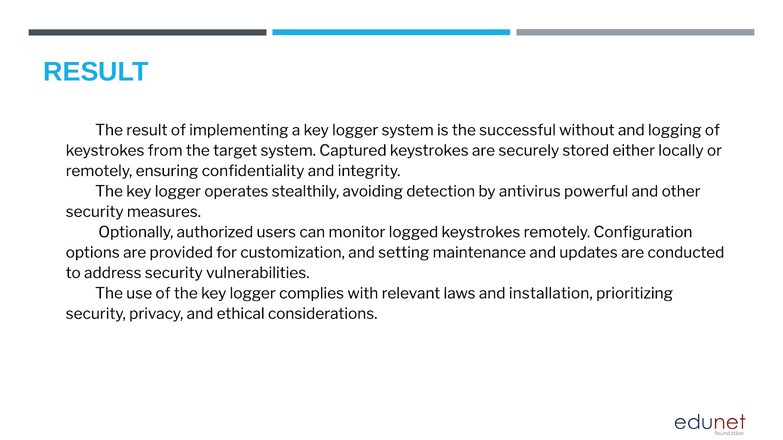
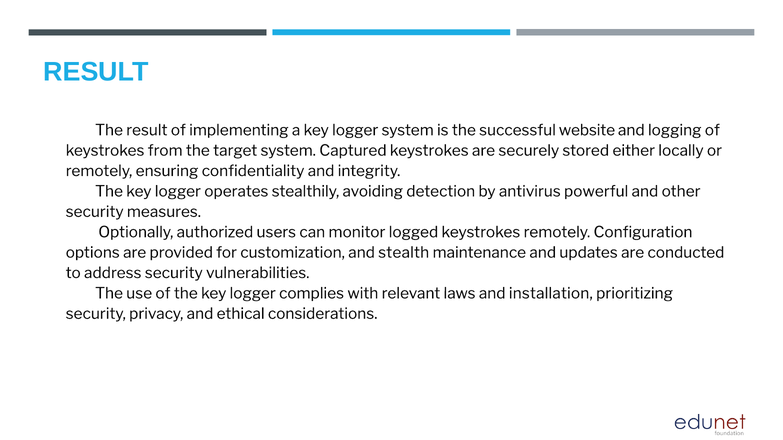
without: without -> website
setting: setting -> stealth
